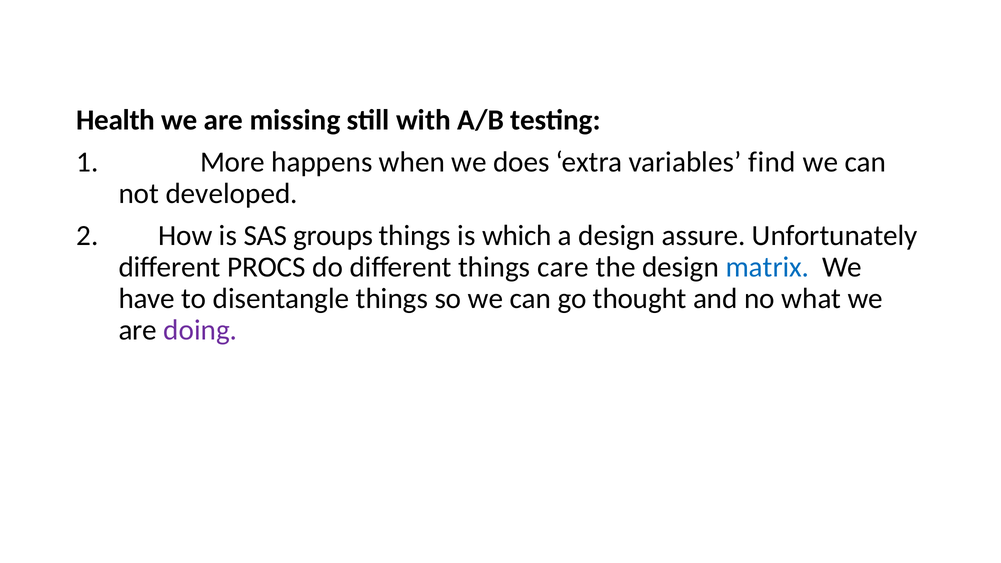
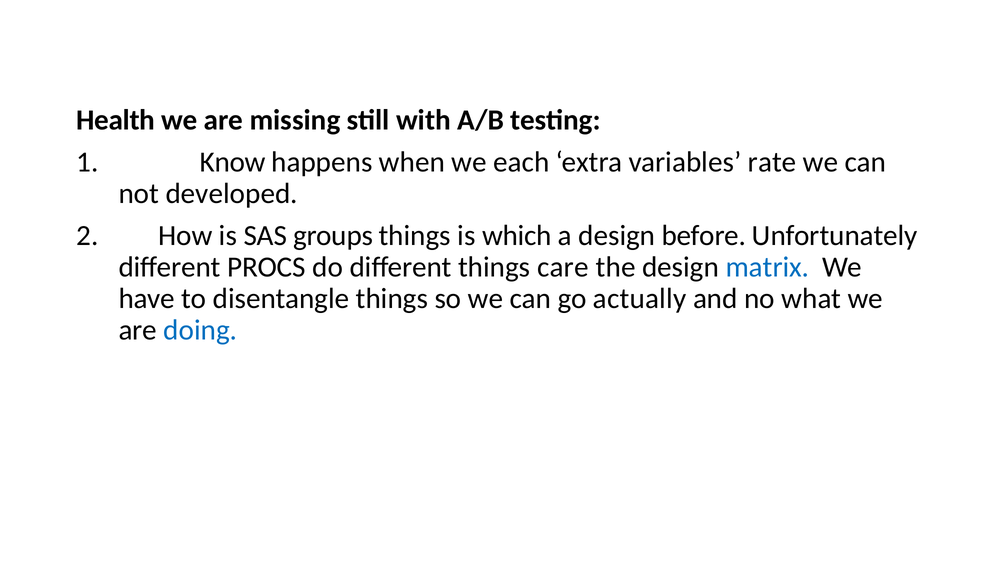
More: More -> Know
does: does -> each
find: find -> rate
assure: assure -> before
thought: thought -> actually
doing colour: purple -> blue
